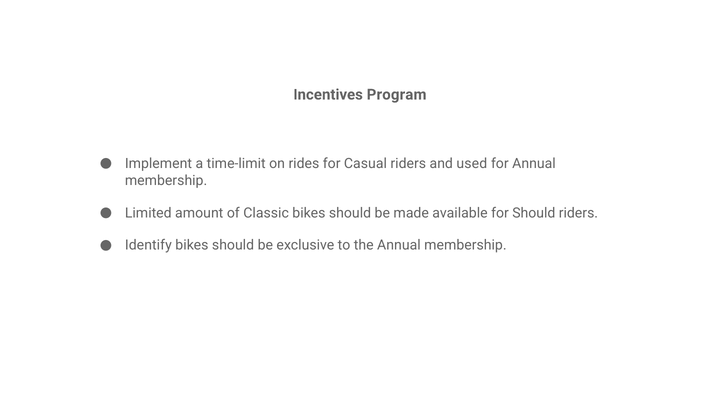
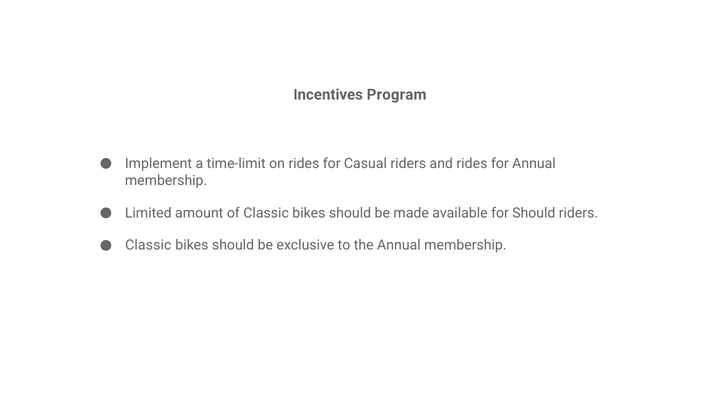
and used: used -> rides
Identify at (148, 245): Identify -> Classic
